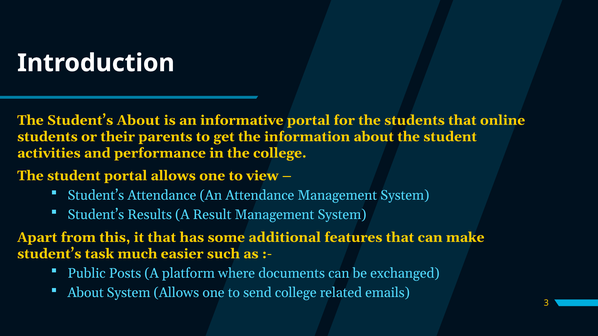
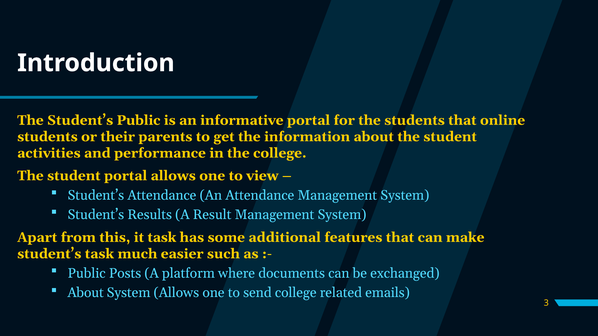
Student’s About: About -> Public
it that: that -> task
